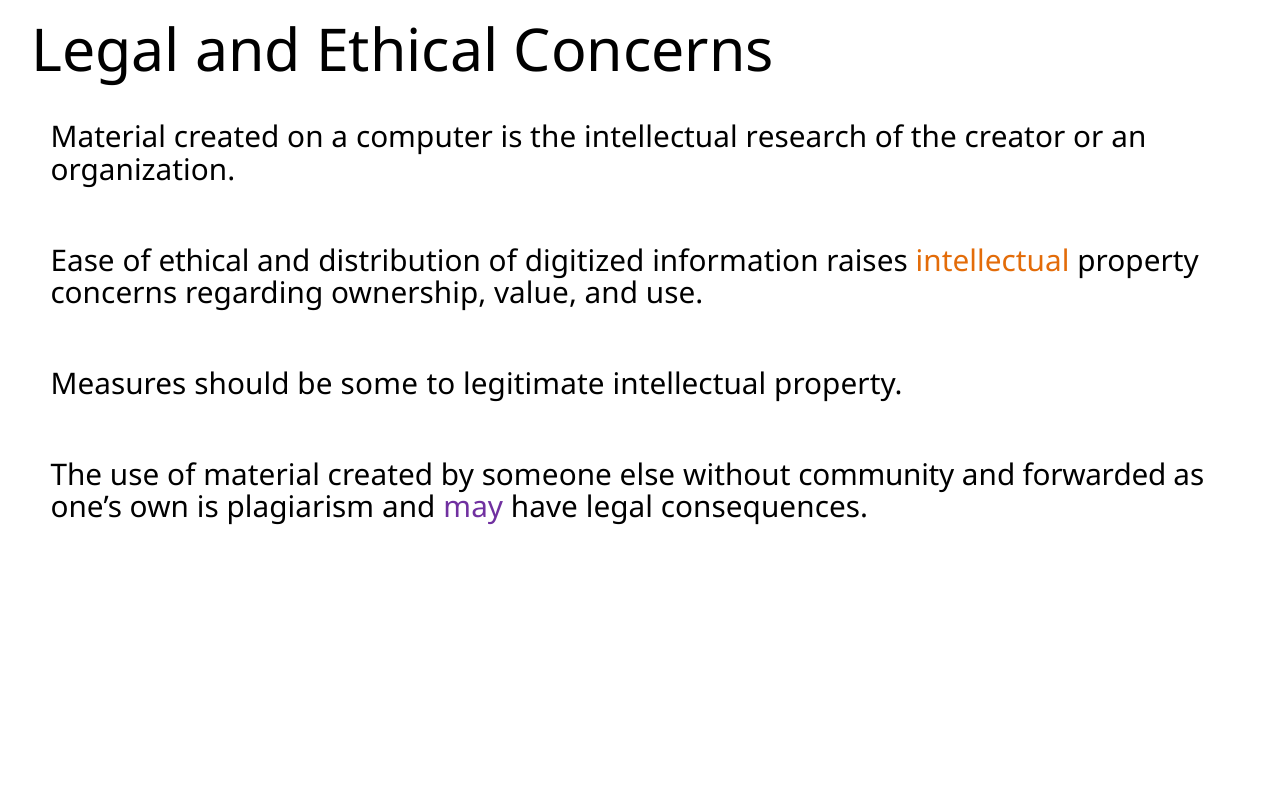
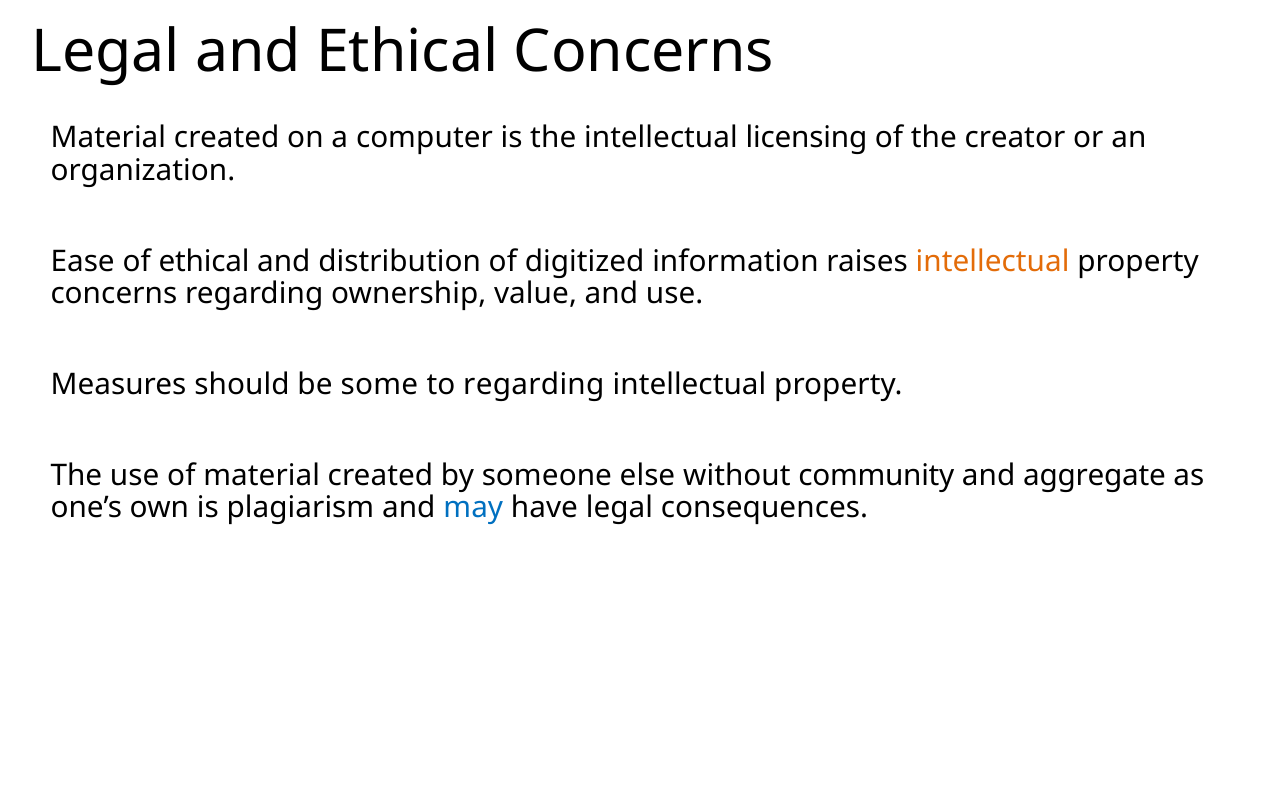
research: research -> licensing
to legitimate: legitimate -> regarding
forwarded: forwarded -> aggregate
may colour: purple -> blue
